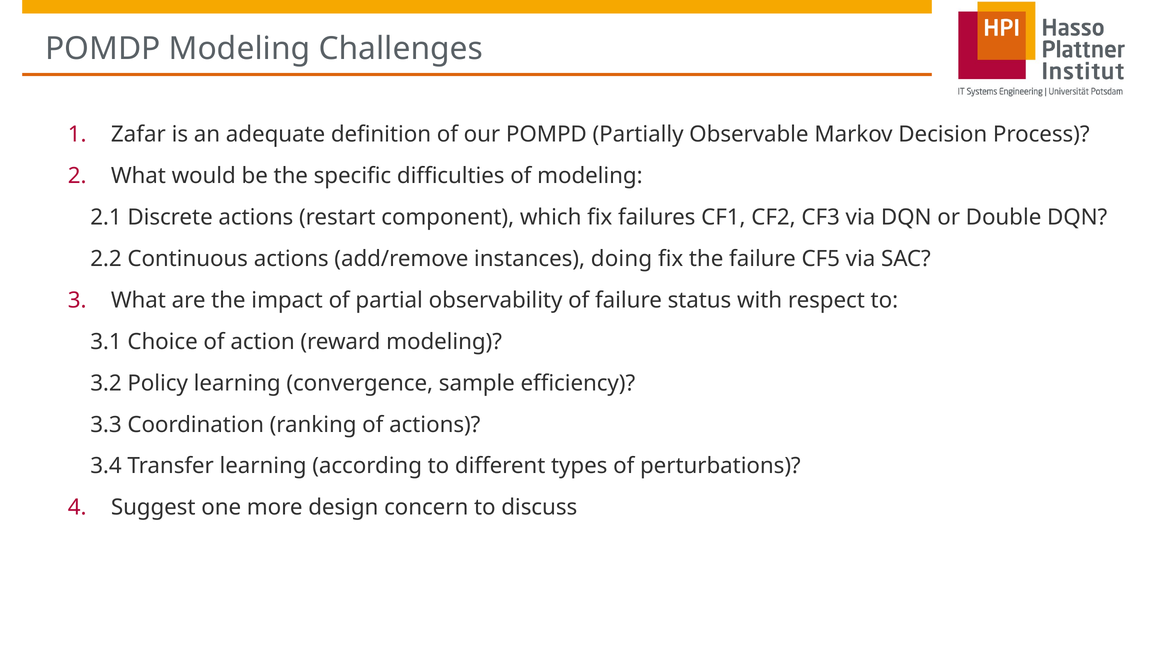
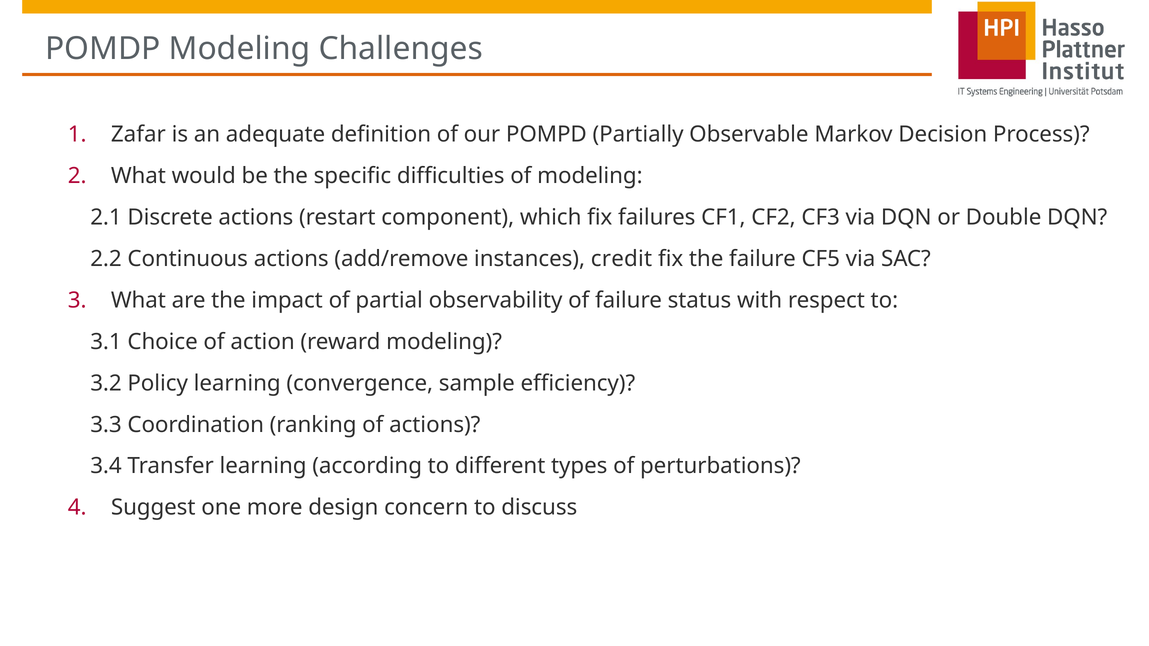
doing: doing -> credit
